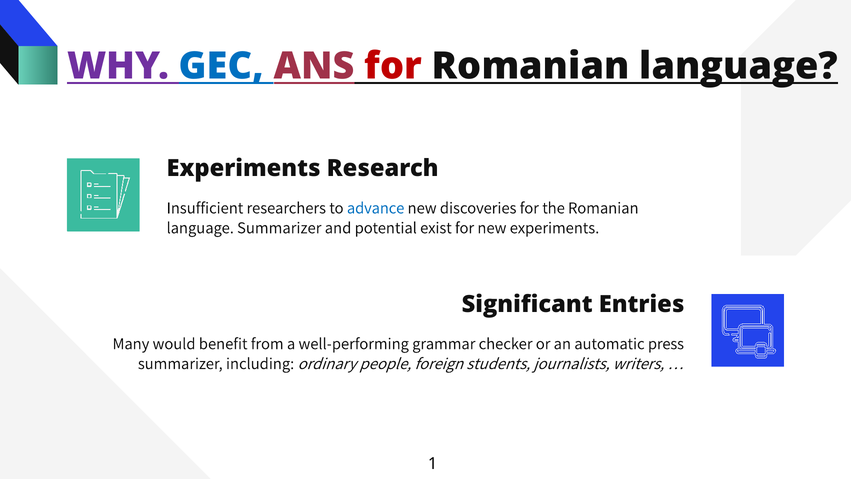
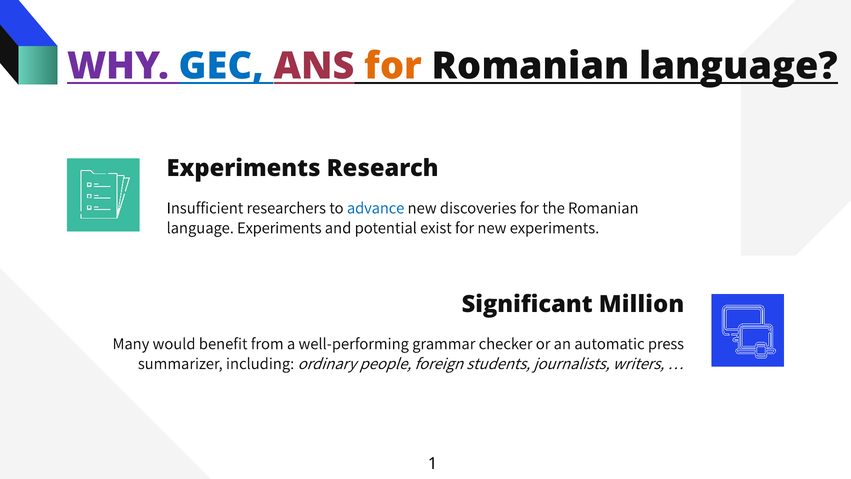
for at (393, 66) colour: red -> orange
language Summarizer: Summarizer -> Experiments
Entries: Entries -> Million
